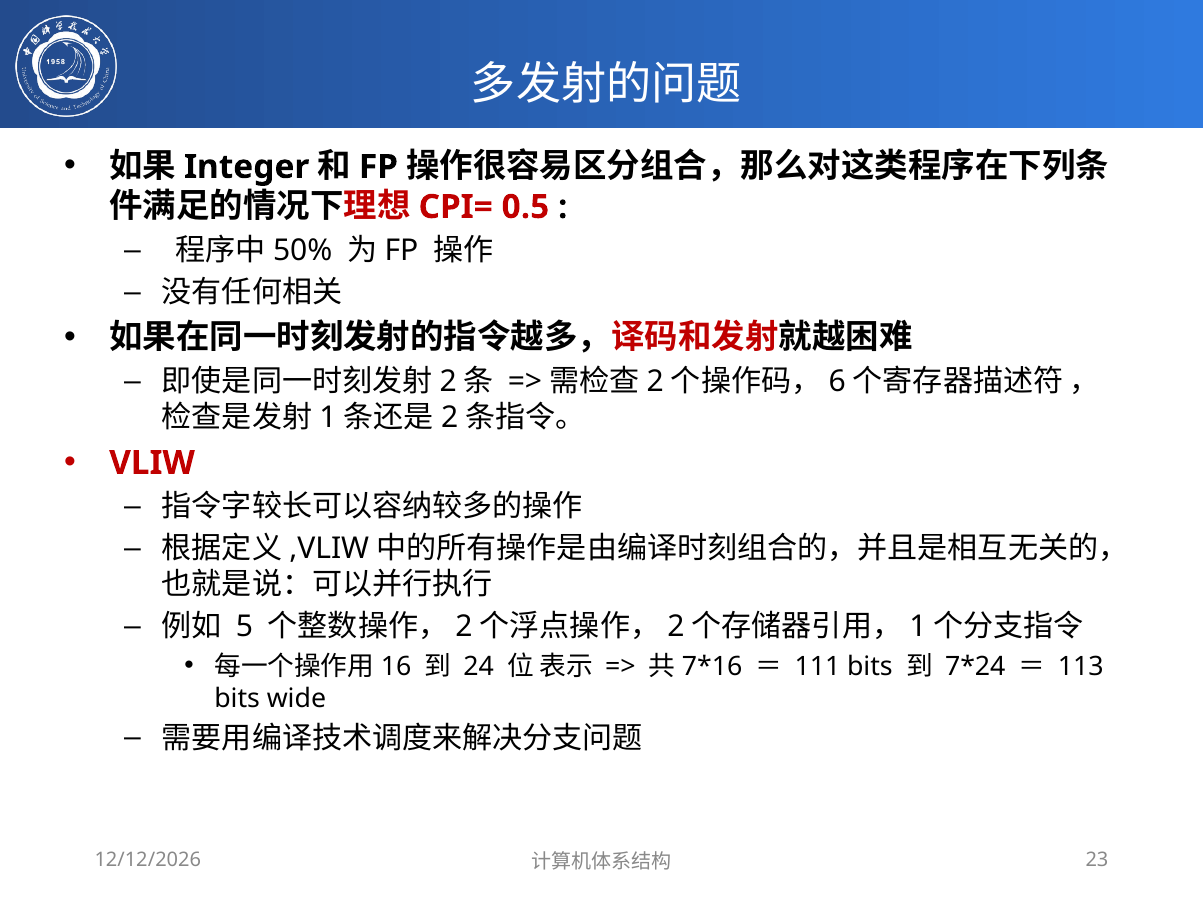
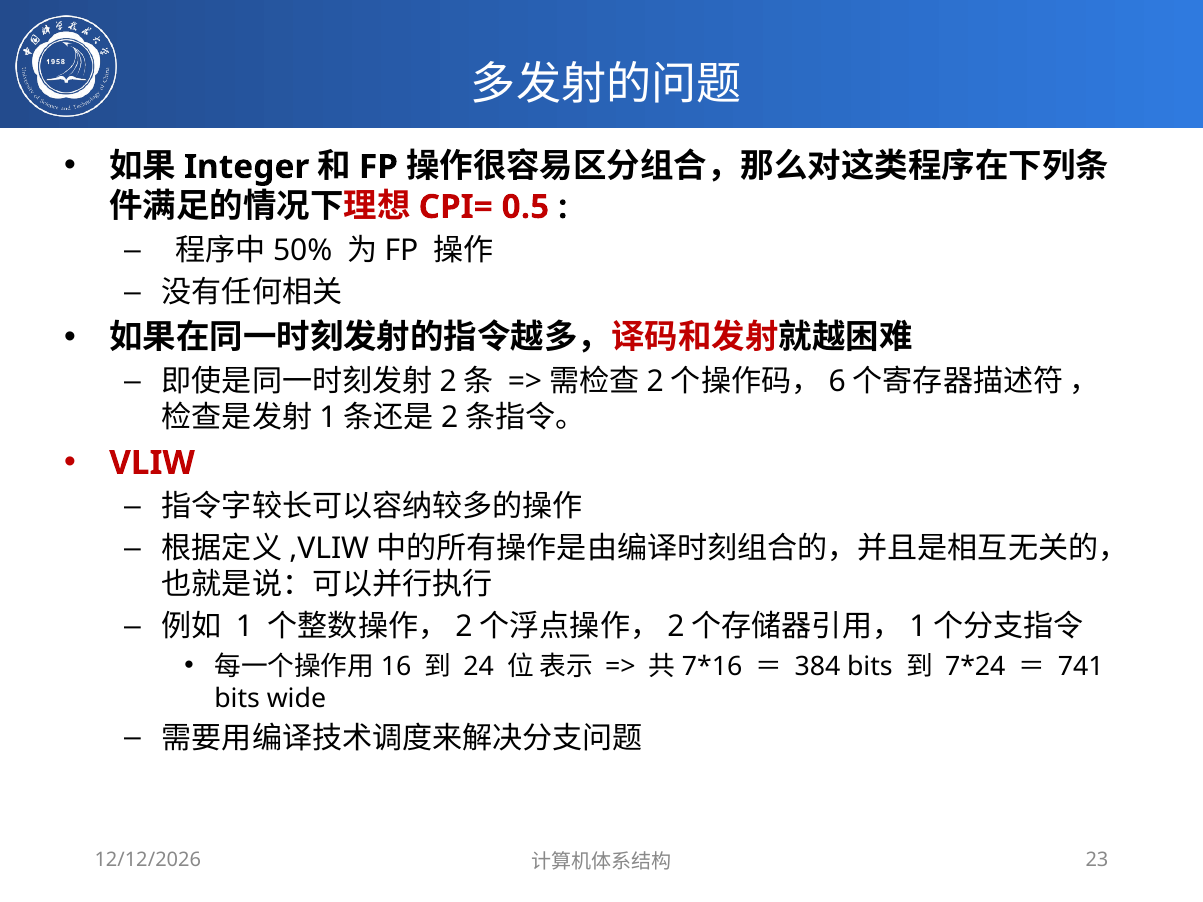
5: 5 -> 1
111: 111 -> 384
113: 113 -> 741
